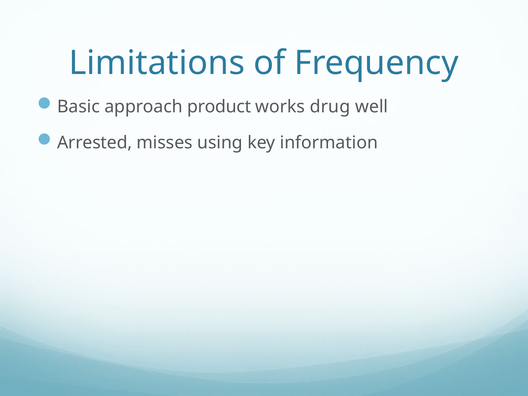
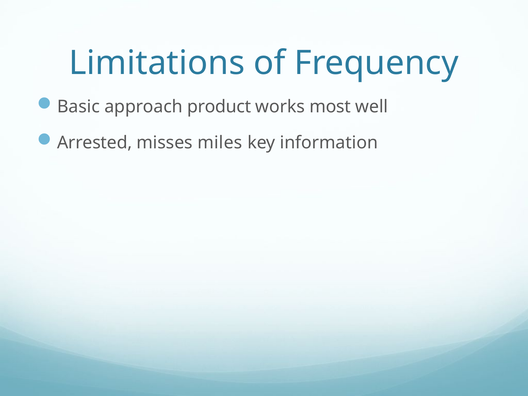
drug: drug -> most
using: using -> miles
